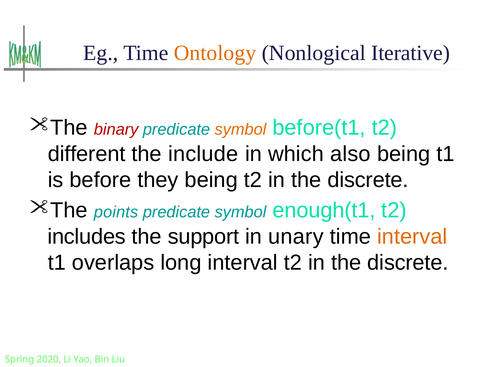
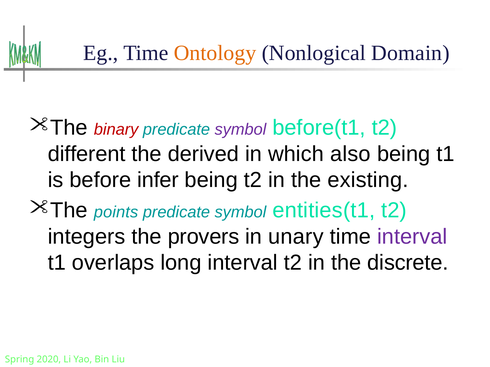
Iterative: Iterative -> Domain
symbol at (240, 130) colour: orange -> purple
include: include -> derived
they: they -> infer
discrete at (368, 180): discrete -> existing
enough(t1: enough(t1 -> entities(t1
includes: includes -> integers
support: support -> provers
interval at (412, 237) colour: orange -> purple
